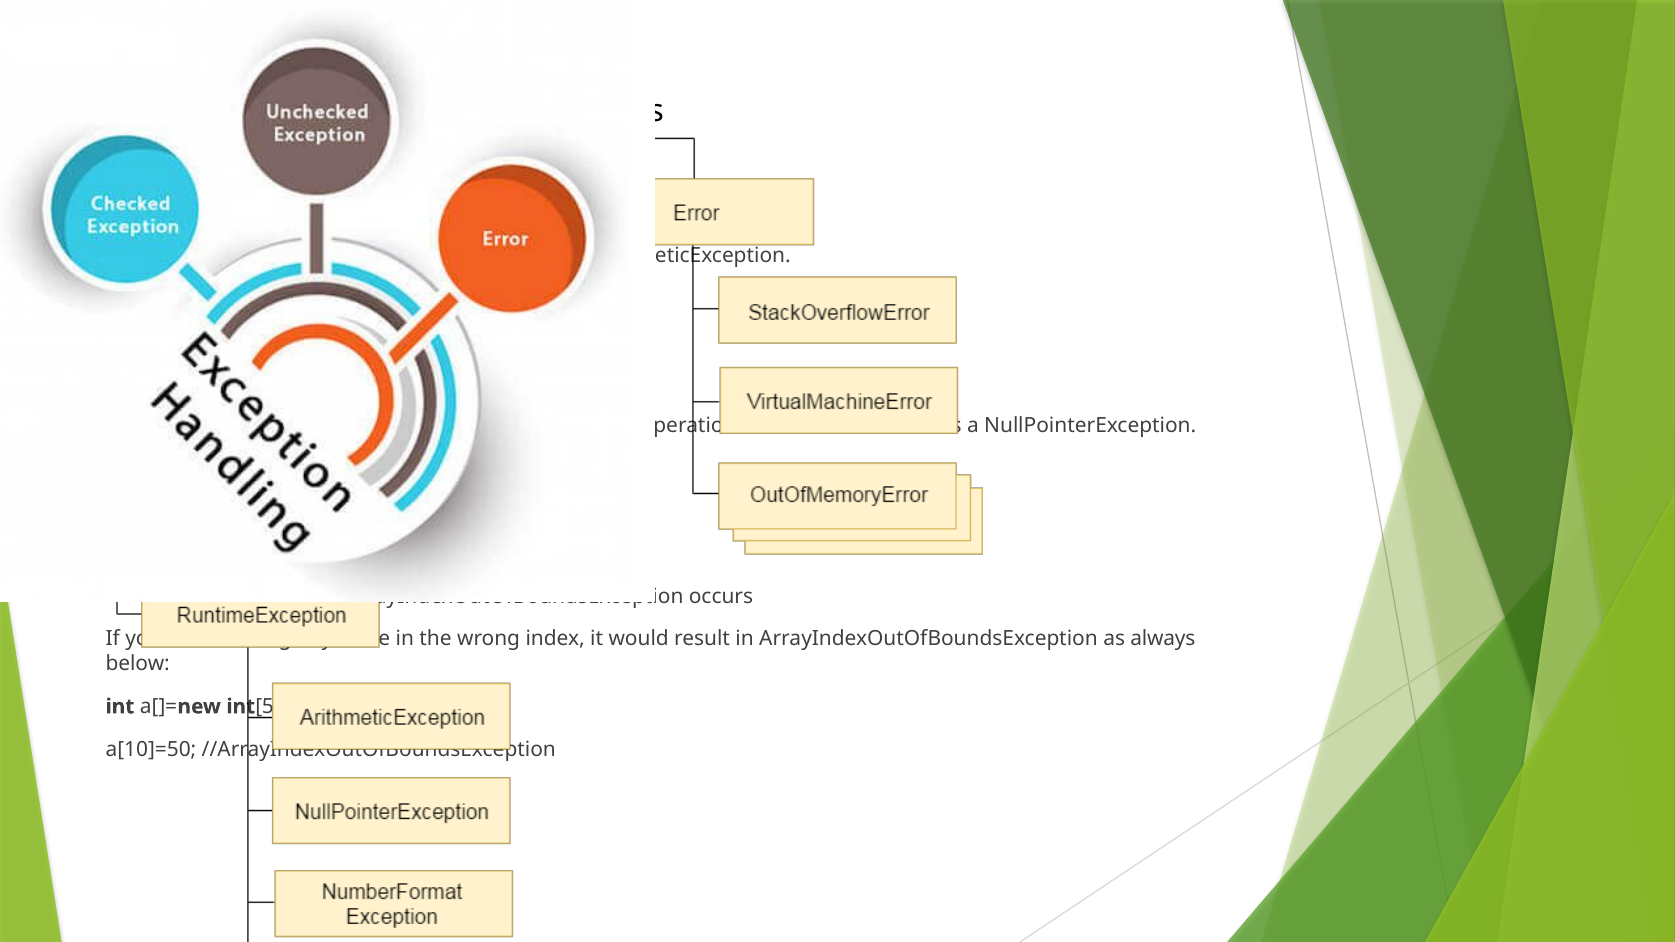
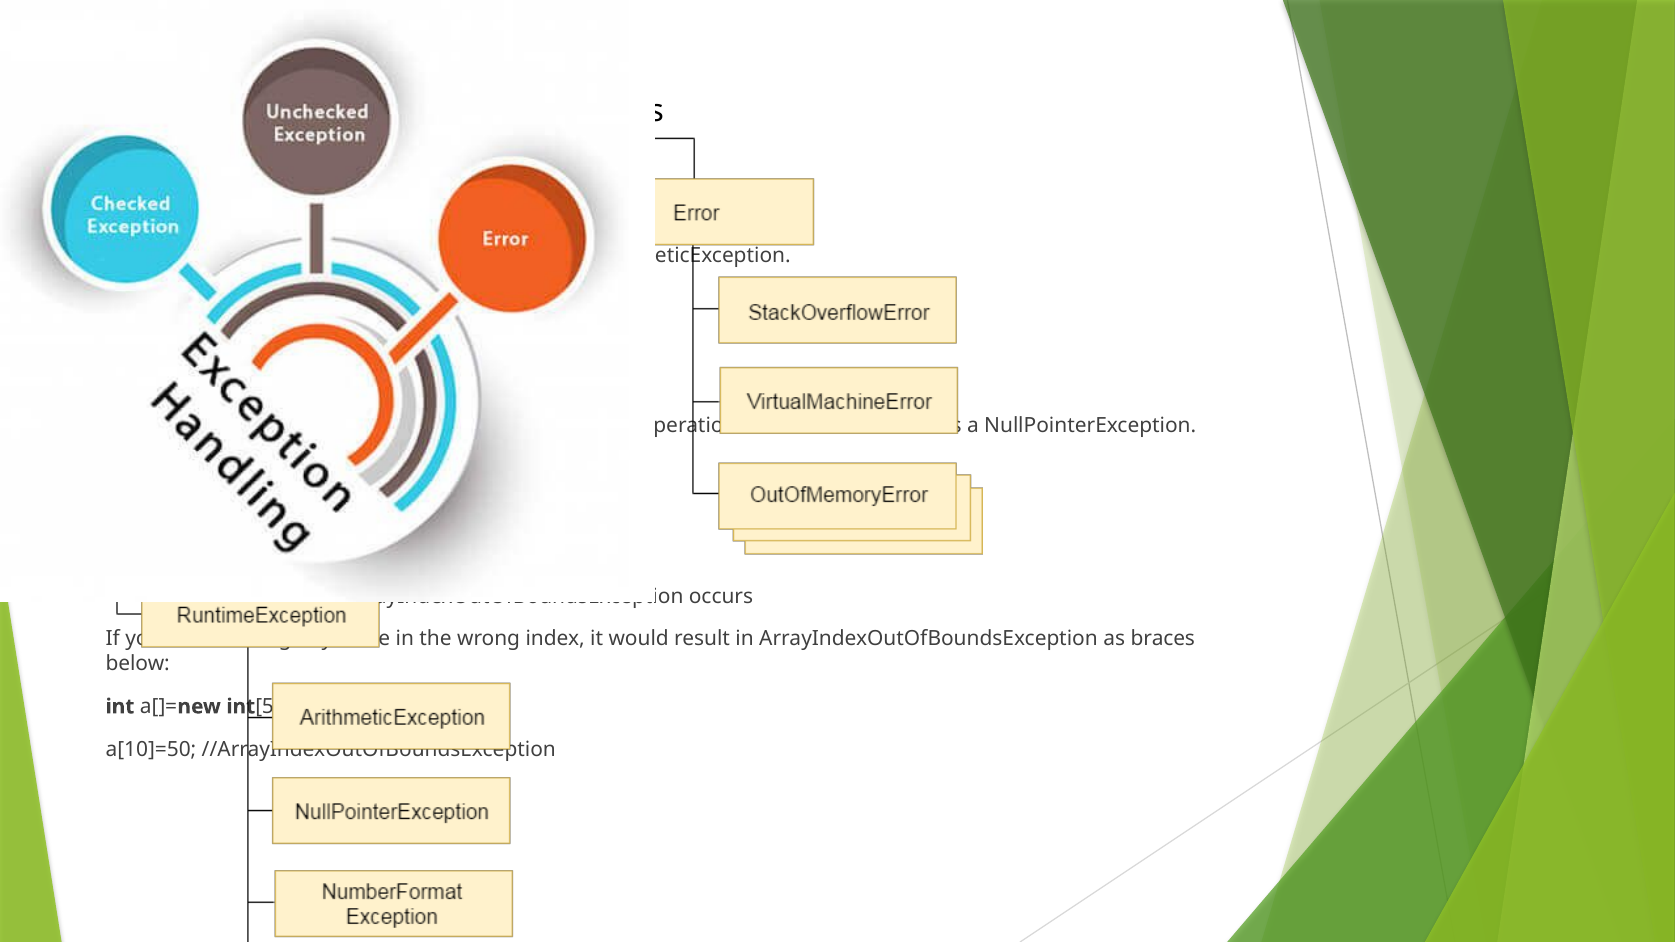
always: always -> braces
